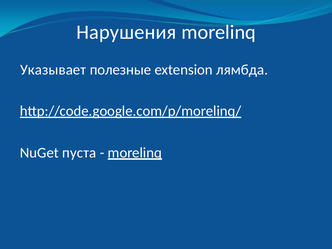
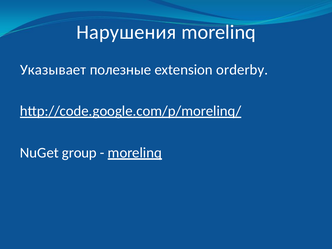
лямбда: лямбда -> orderby
пуста: пуста -> group
